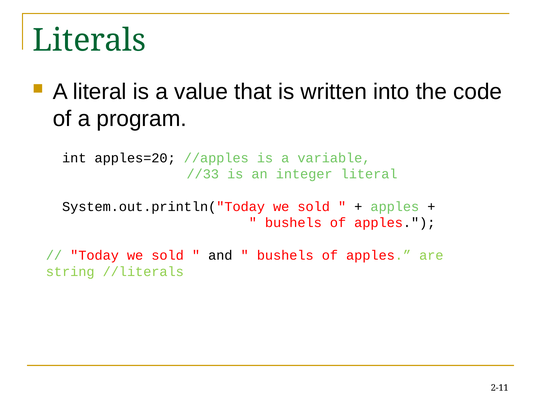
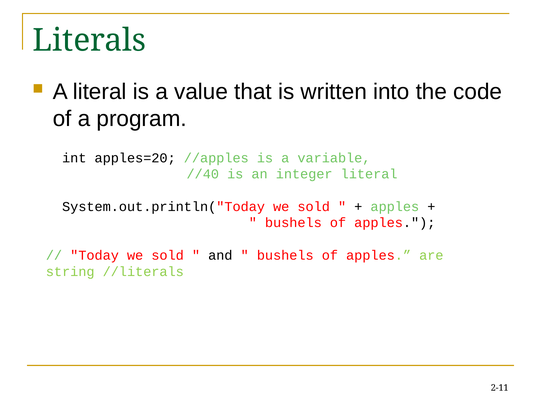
//33: //33 -> //40
